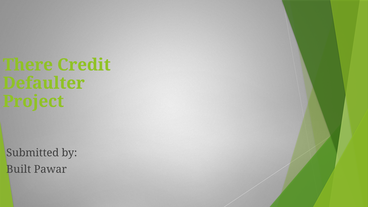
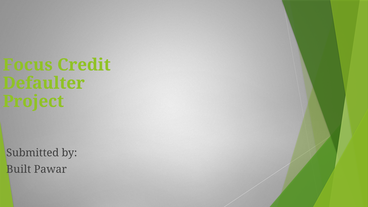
There: There -> Focus
